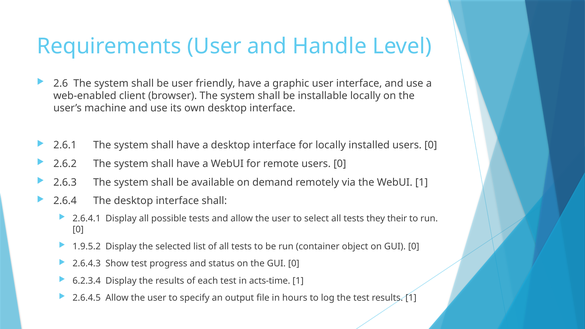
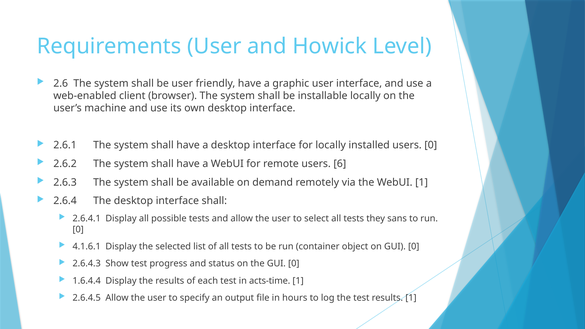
Handle: Handle -> Howick
remote users 0: 0 -> 6
their: their -> sans
1.9.5.2: 1.9.5.2 -> 4.1.6.1
6.2.3.4: 6.2.3.4 -> 1.6.4.4
